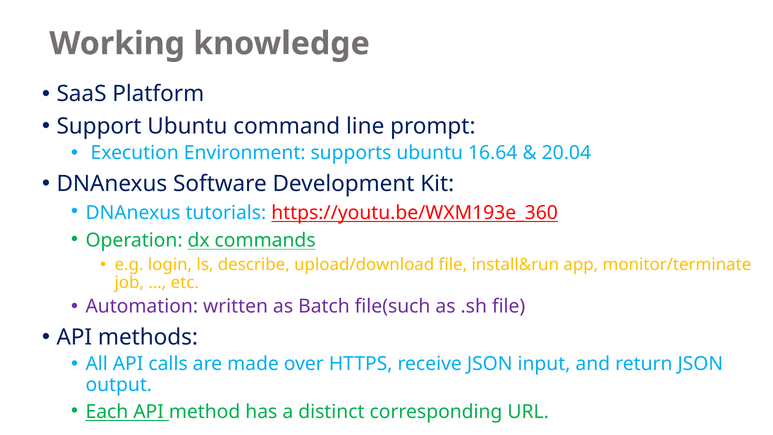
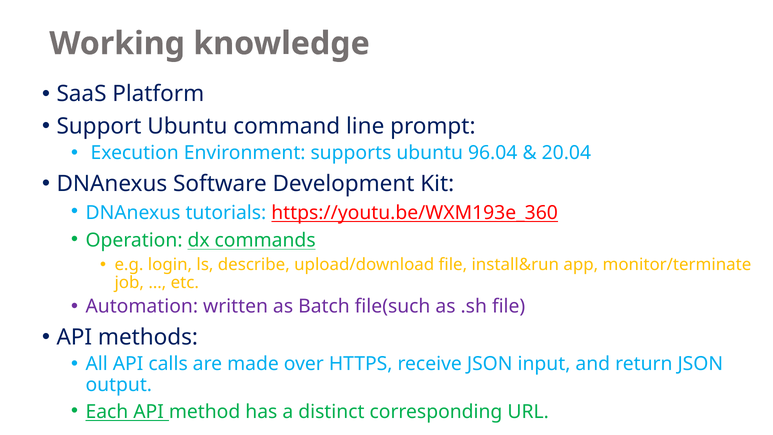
16.64: 16.64 -> 96.04
